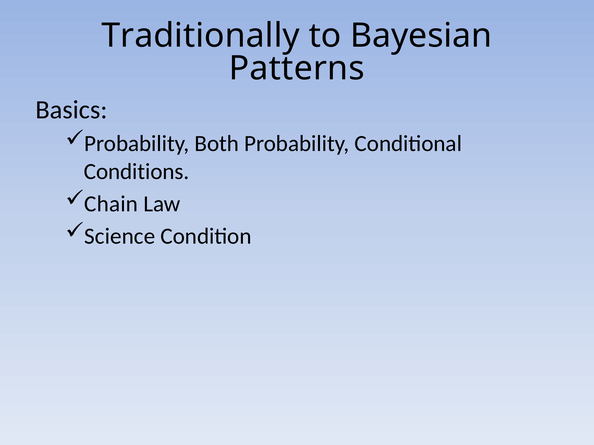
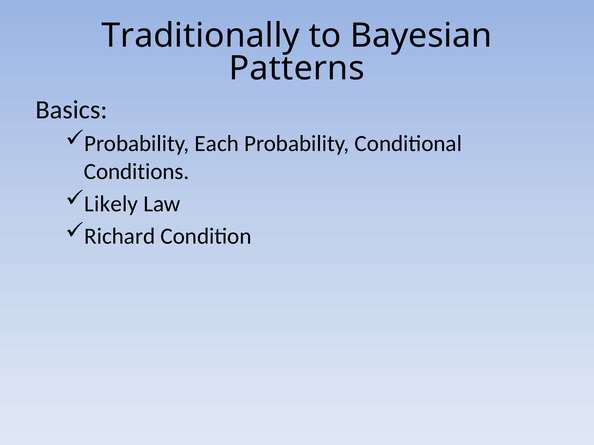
Both: Both -> Each
Chain: Chain -> Likely
Science: Science -> Richard
